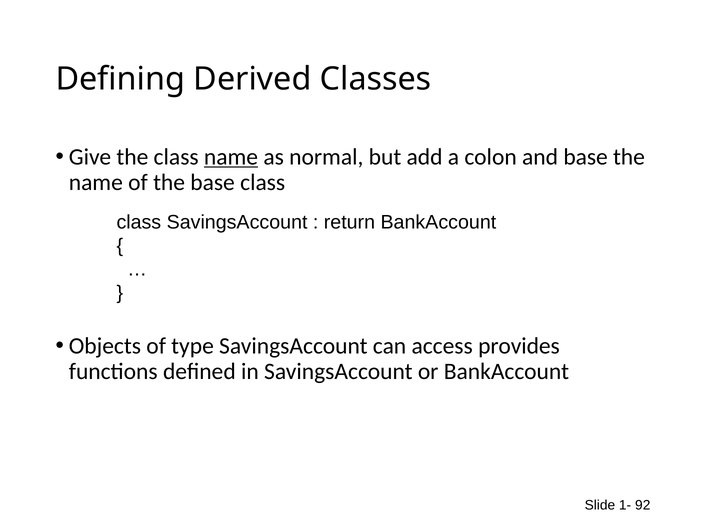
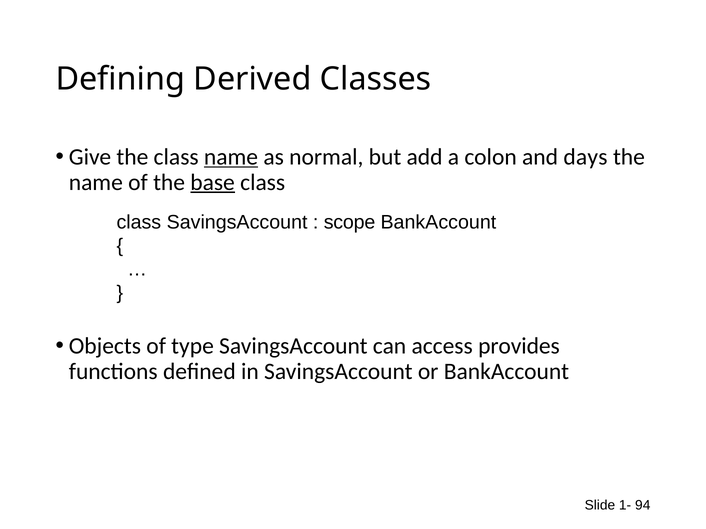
and base: base -> days
base at (213, 182) underline: none -> present
return: return -> scope
92: 92 -> 94
